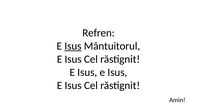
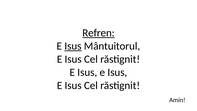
Refren underline: none -> present
